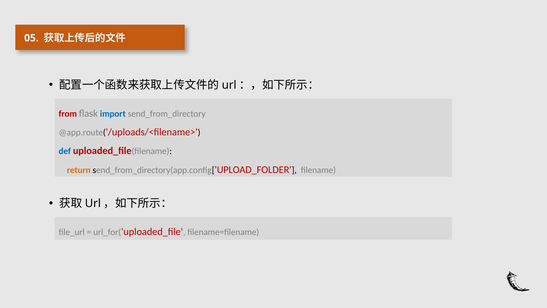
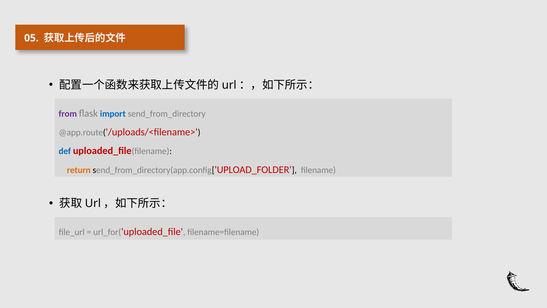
from colour: red -> purple
